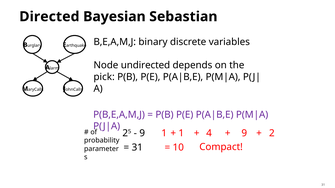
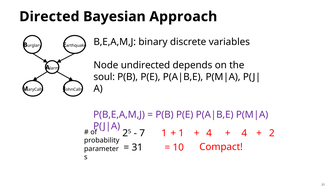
Sebastian: Sebastian -> Approach
pick: pick -> soul
9 at (142, 133): 9 -> 7
4 9: 9 -> 4
